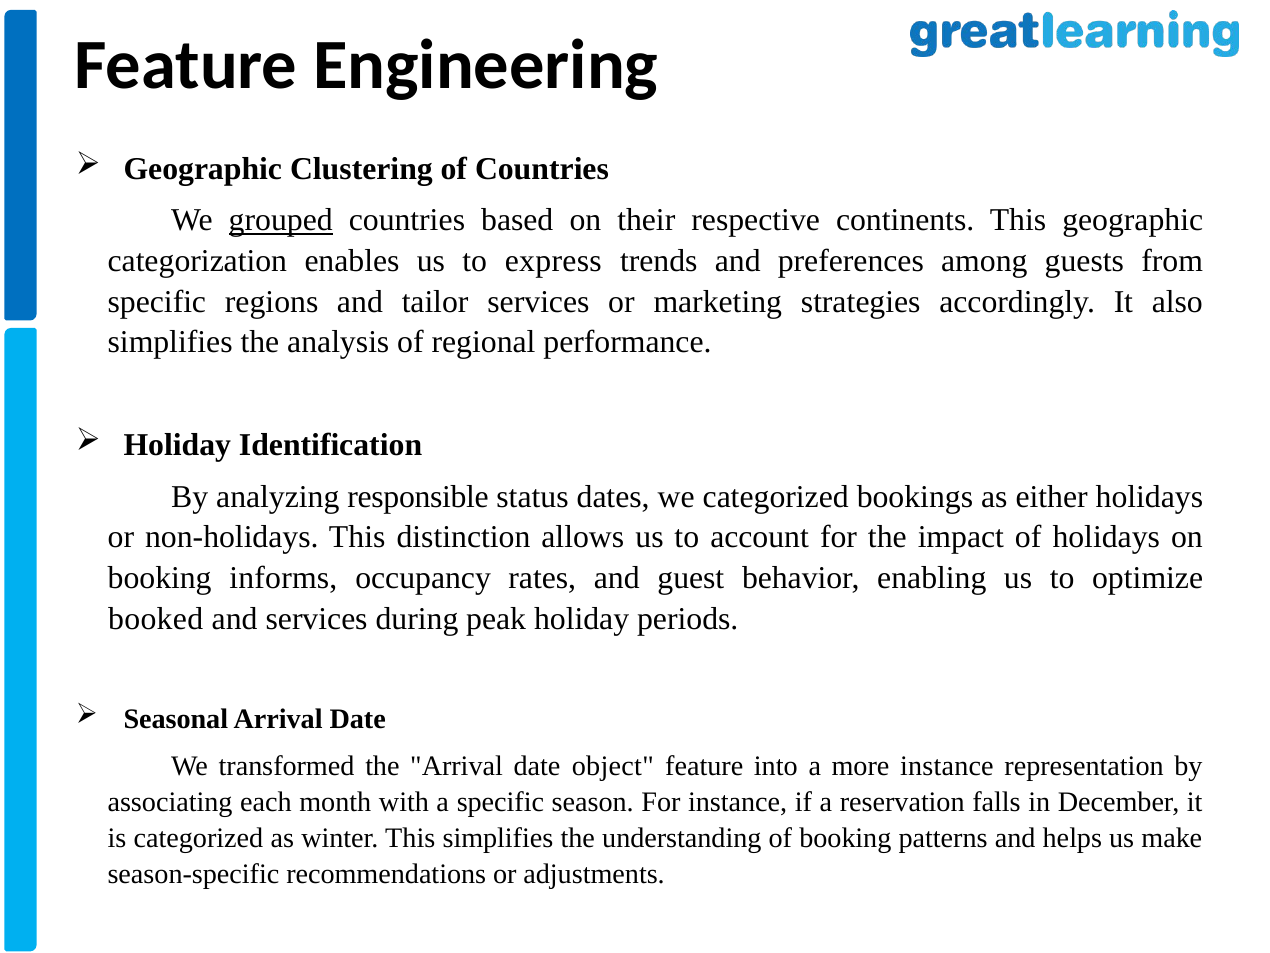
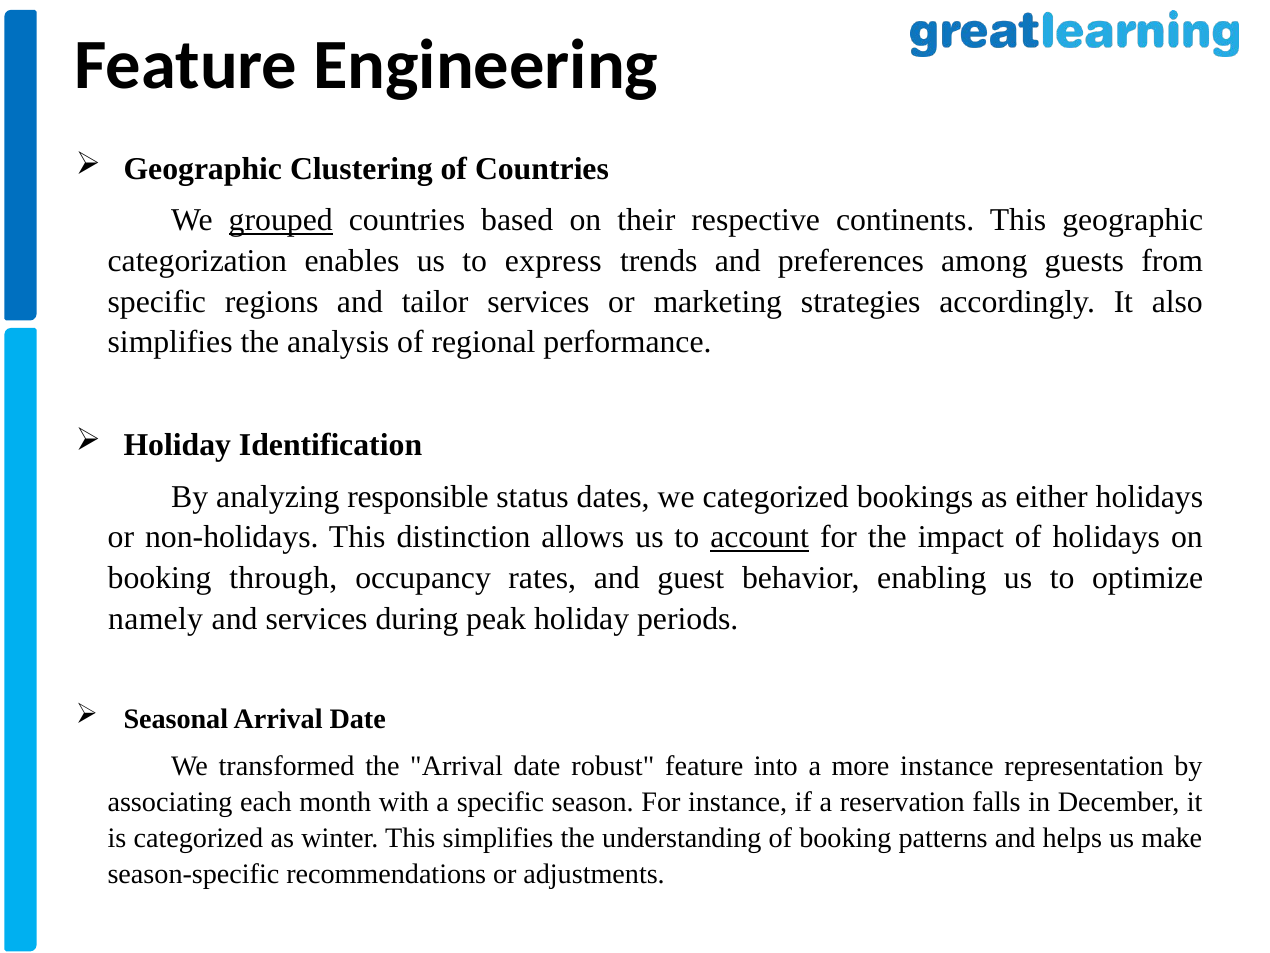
account underline: none -> present
informs: informs -> through
booked: booked -> namely
object: object -> robust
